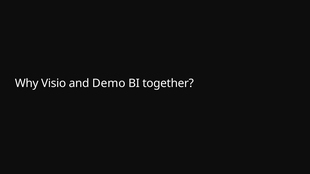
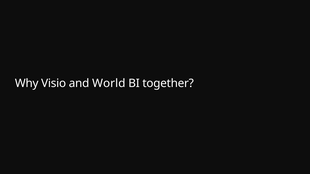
Demo: Demo -> World
